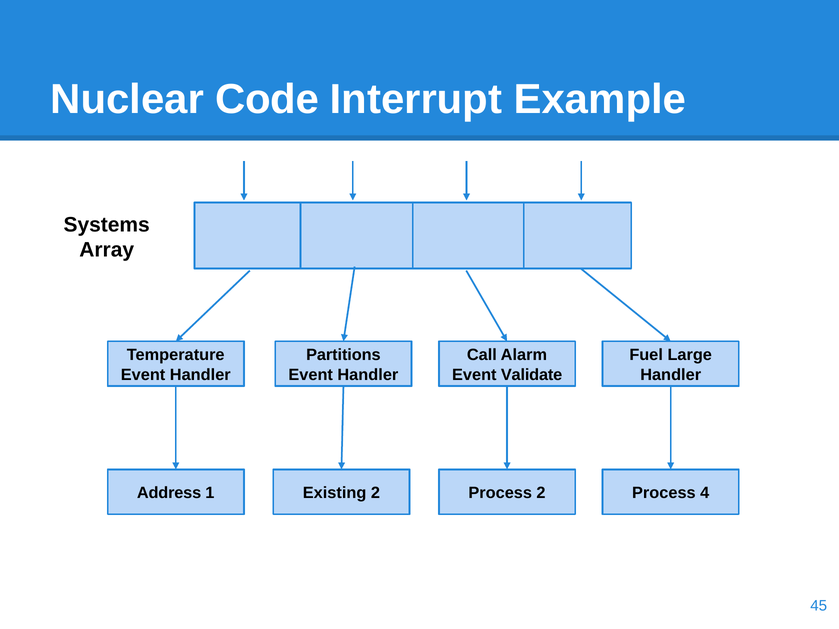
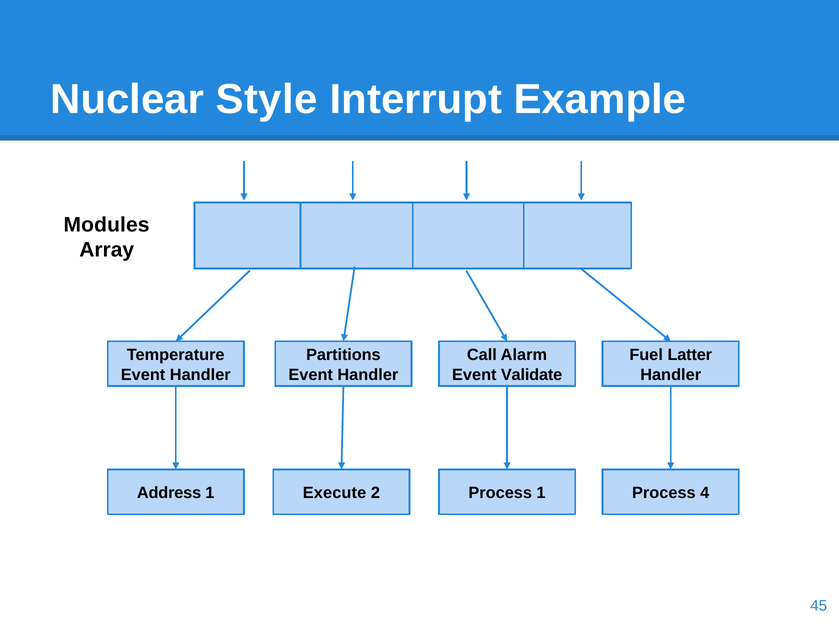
Code: Code -> Style
Systems: Systems -> Modules
Large: Large -> Latter
Existing: Existing -> Execute
Process 2: 2 -> 1
